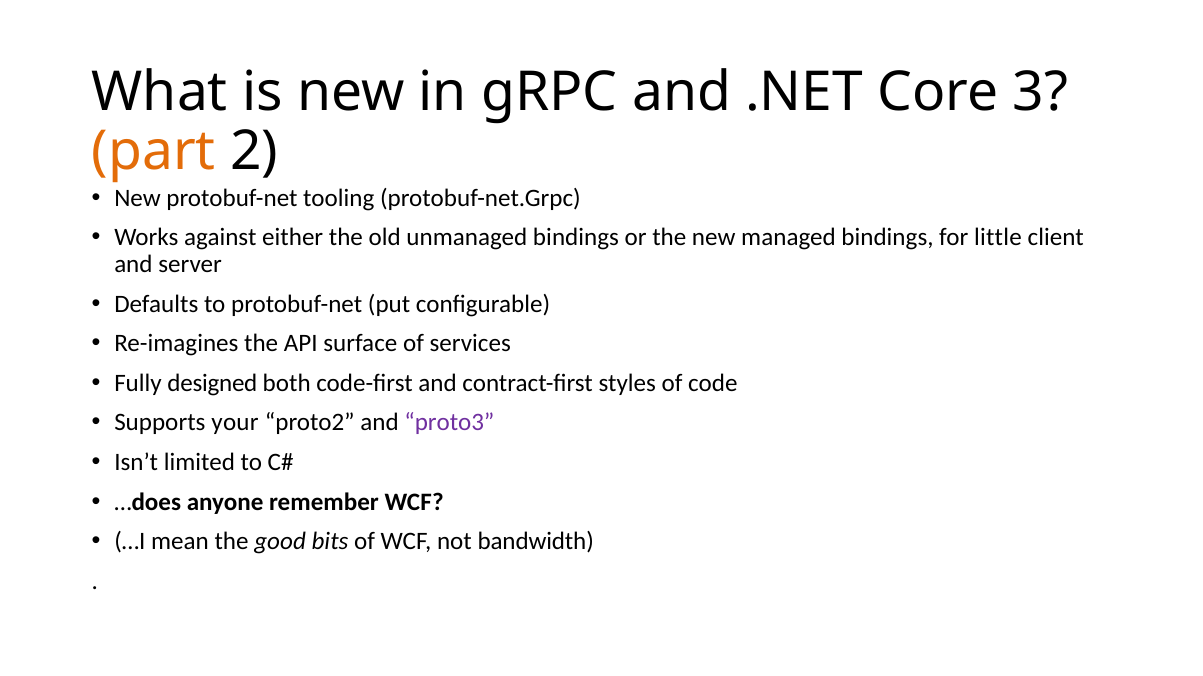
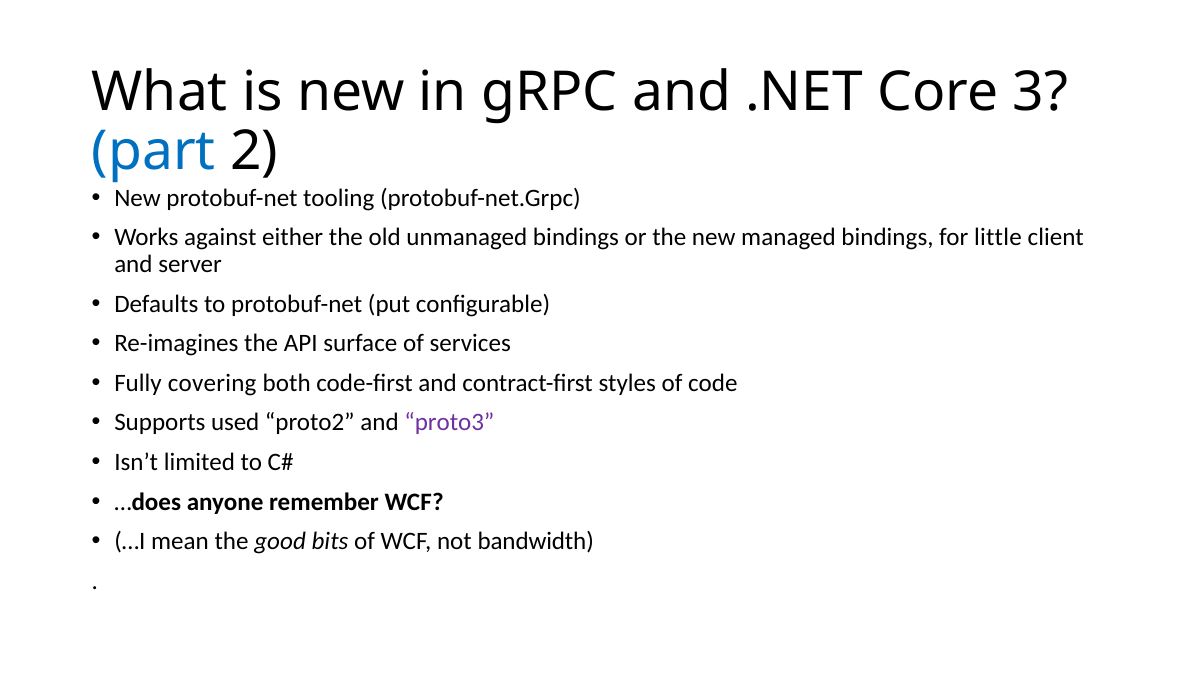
part colour: orange -> blue
designed: designed -> covering
your: your -> used
